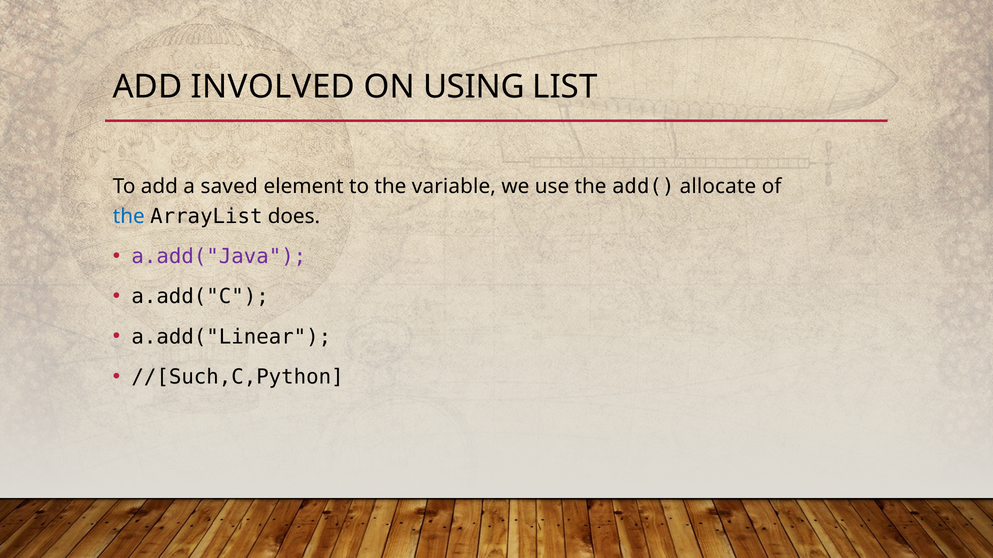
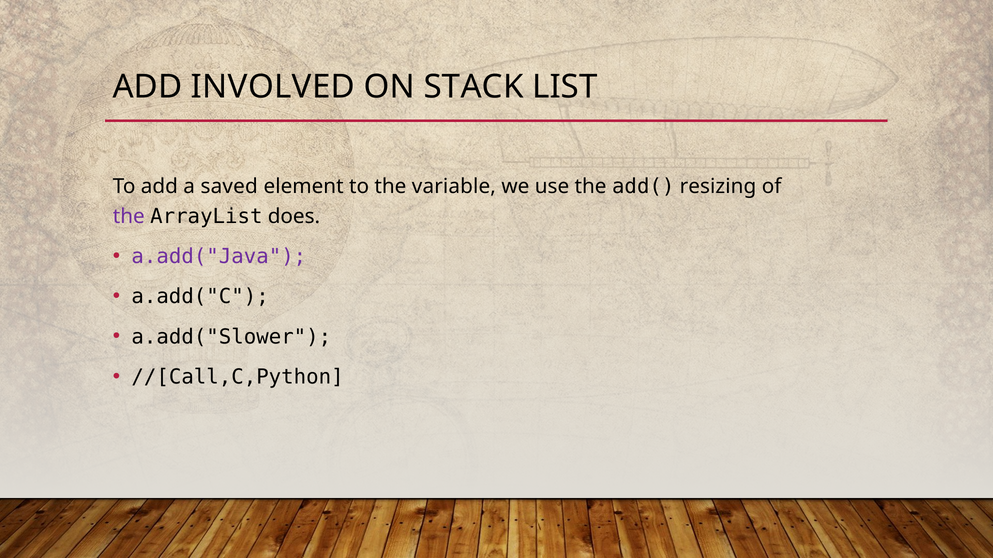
USING: USING -> STACK
allocate: allocate -> resizing
the at (129, 217) colour: blue -> purple
a.add("Linear: a.add("Linear -> a.add("Slower
//[Such,C,Python: //[Such,C,Python -> //[Call,C,Python
